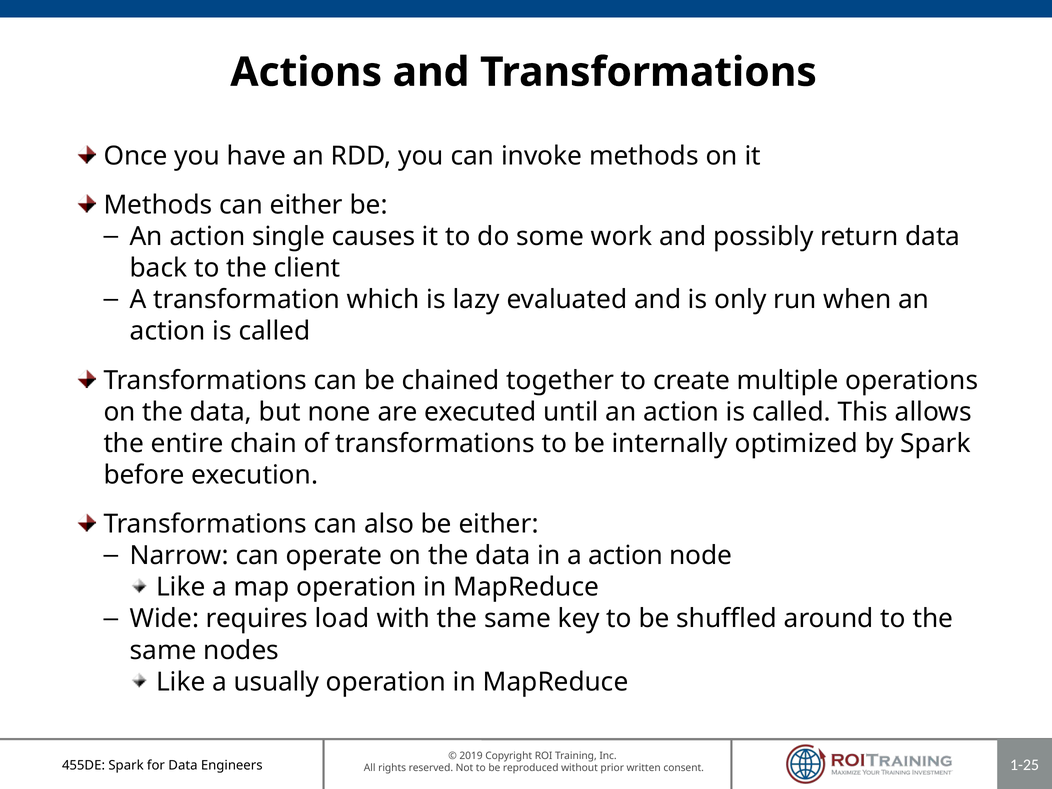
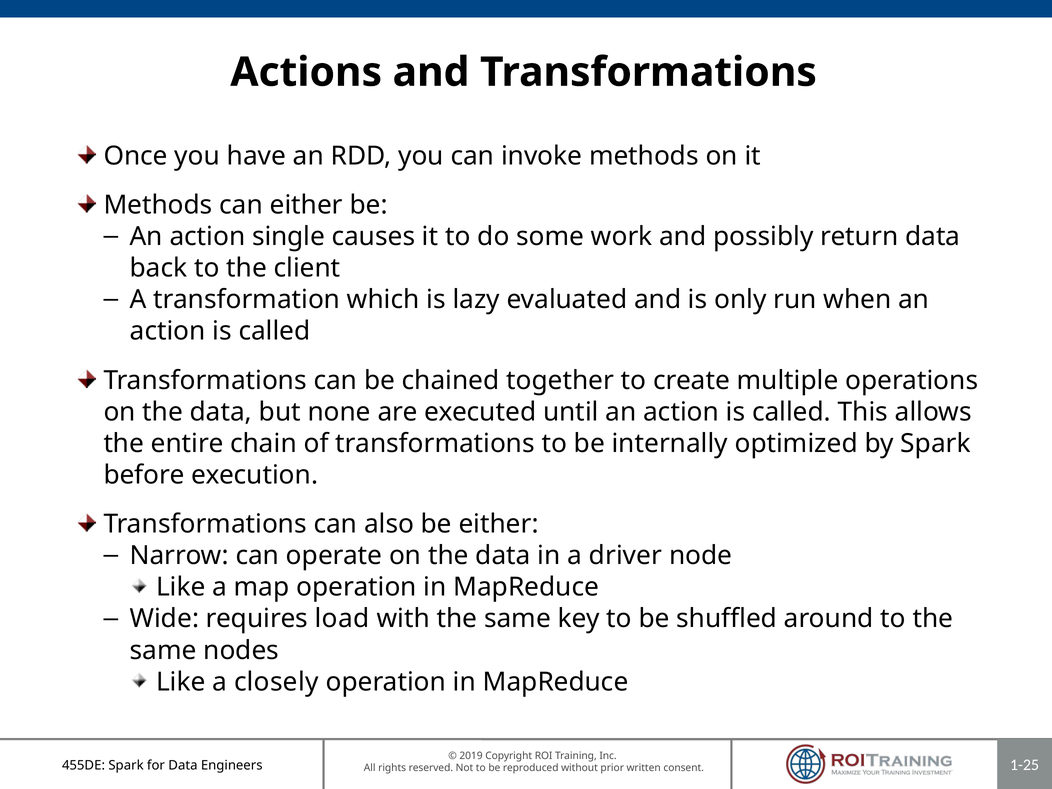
a action: action -> driver
usually: usually -> closely
